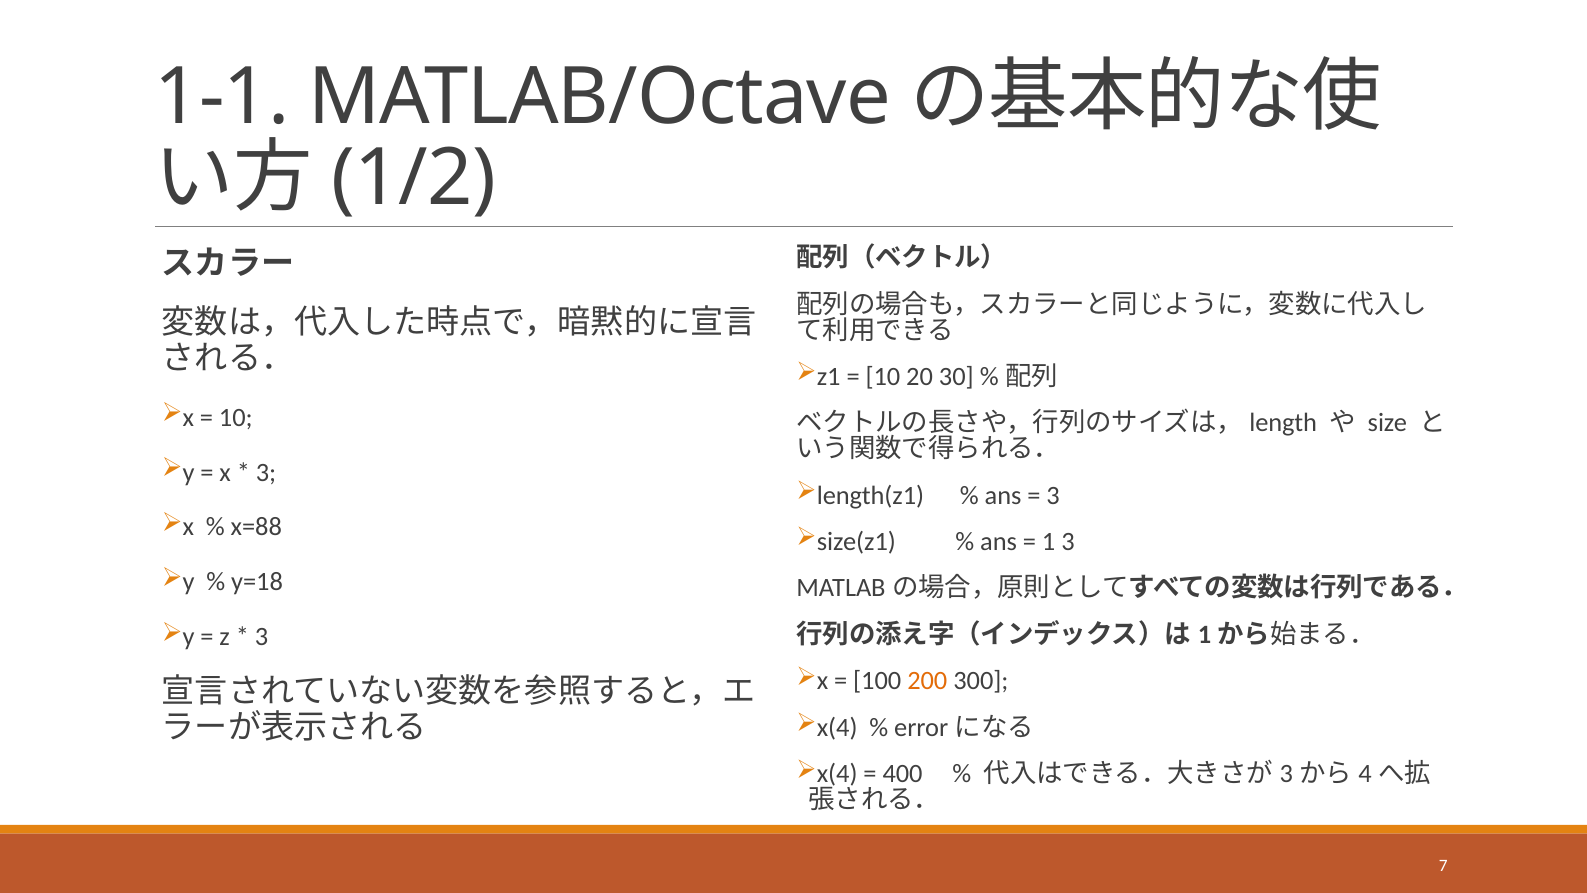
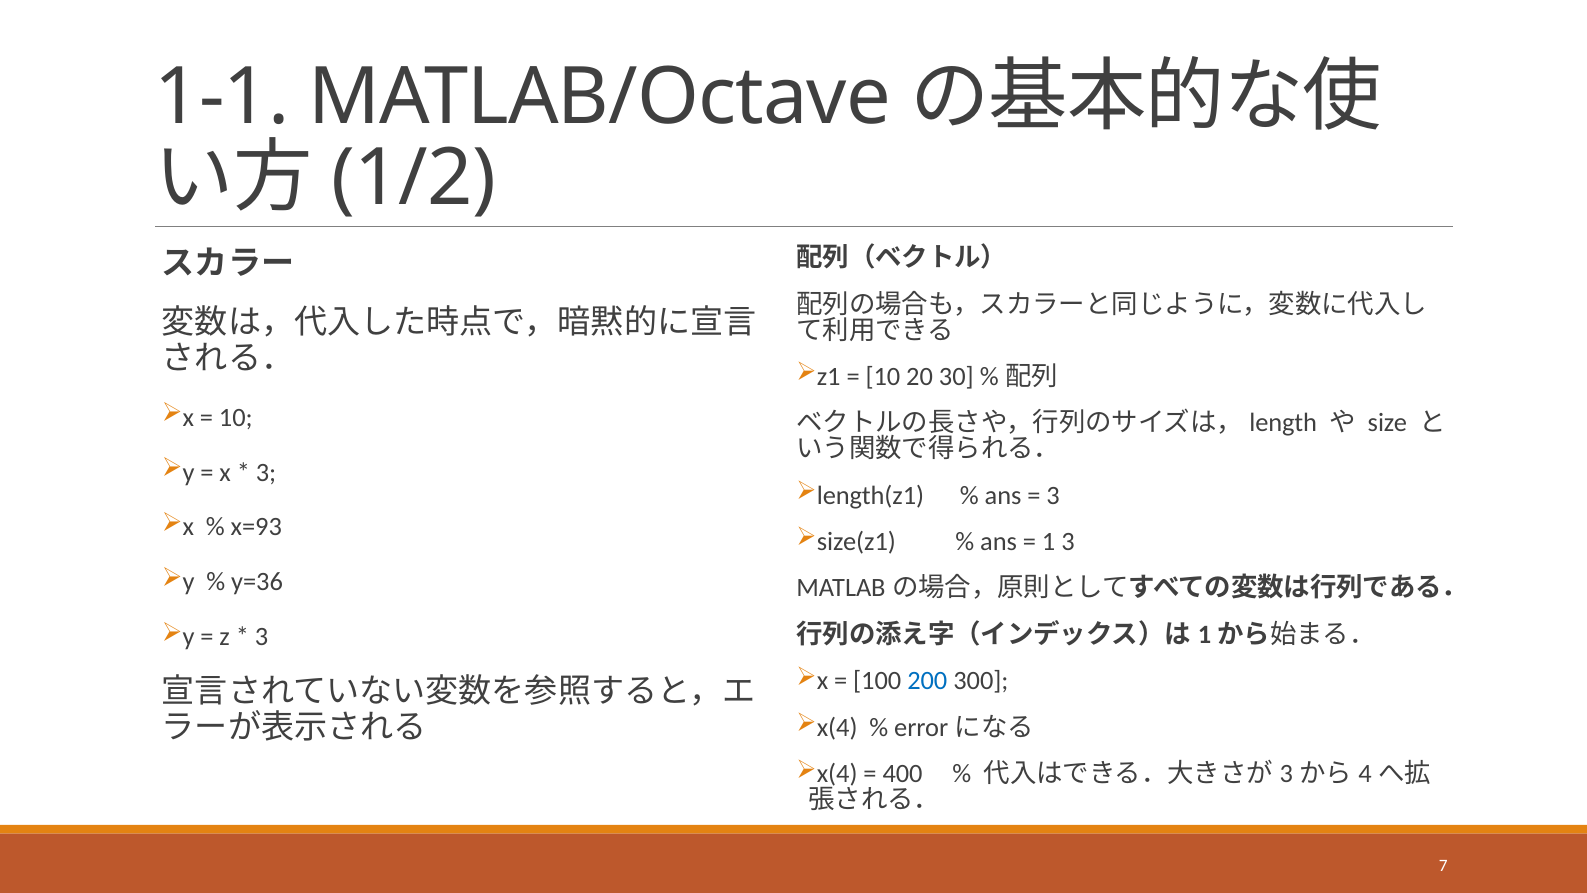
x=88: x=88 -> x=93
y=18: y=18 -> y=36
200 colour: orange -> blue
